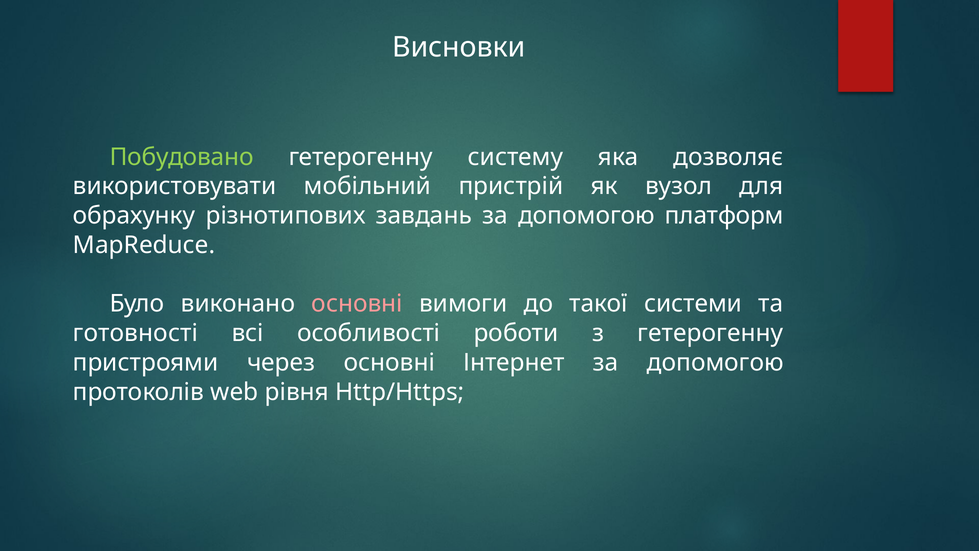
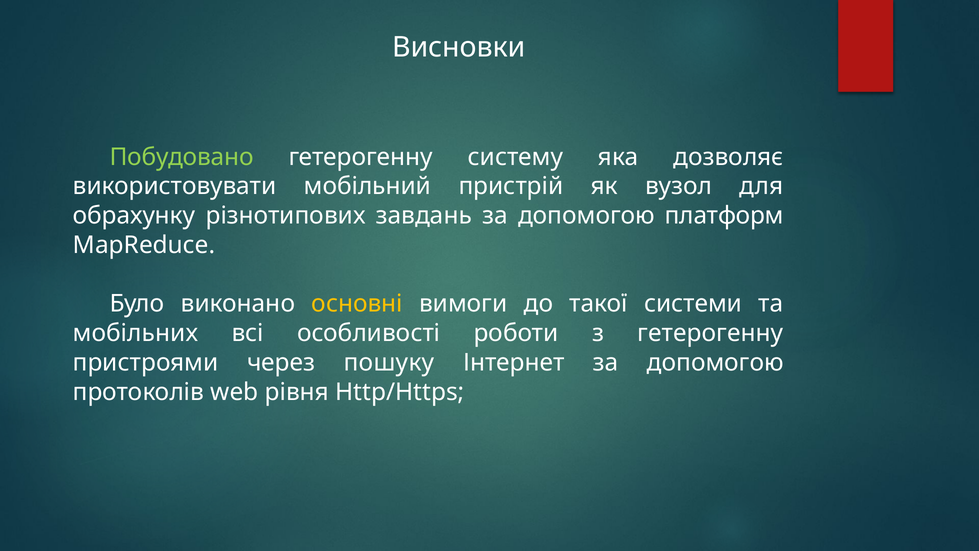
основні at (357, 304) colour: pink -> yellow
готовності: готовності -> мобільних
через основні: основні -> пошуку
